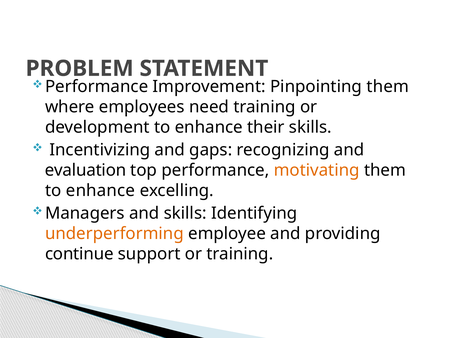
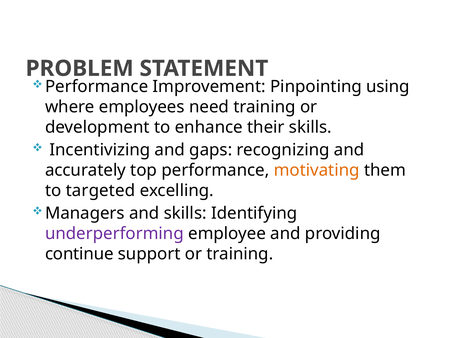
Pinpointing them: them -> using
evaluation: evaluation -> accurately
enhance at (101, 191): enhance -> targeted
underperforming colour: orange -> purple
